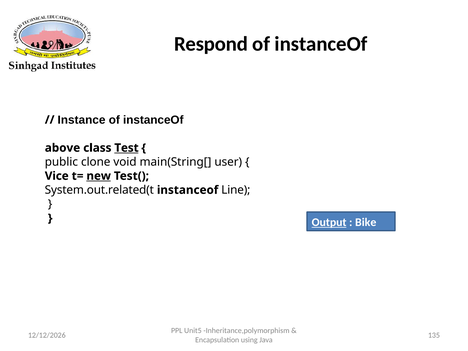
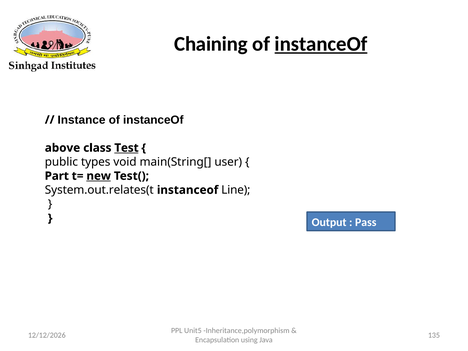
Respond: Respond -> Chaining
instanceOf at (321, 44) underline: none -> present
clone: clone -> types
Vice: Vice -> Part
System.out.related(t: System.out.related(t -> System.out.relates(t
Output underline: present -> none
Bike: Bike -> Pass
